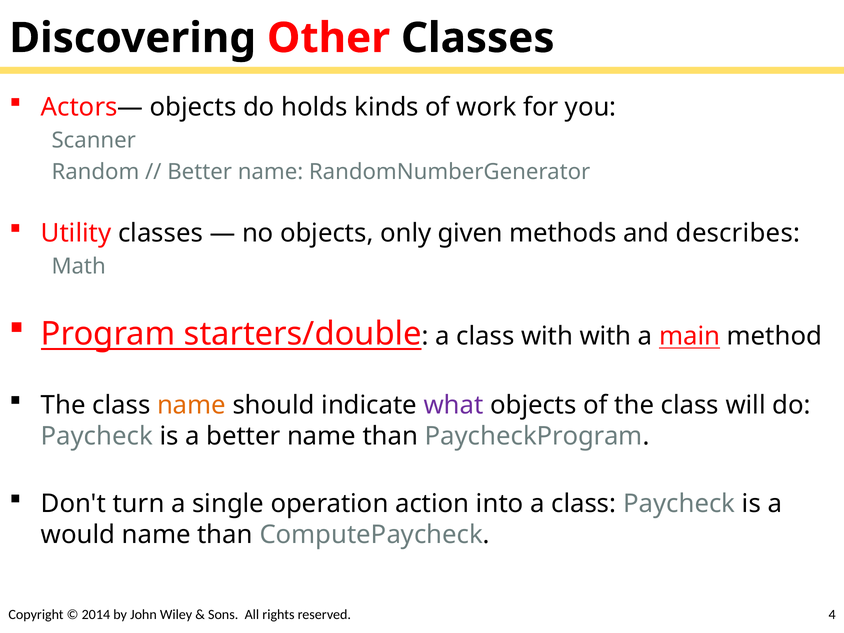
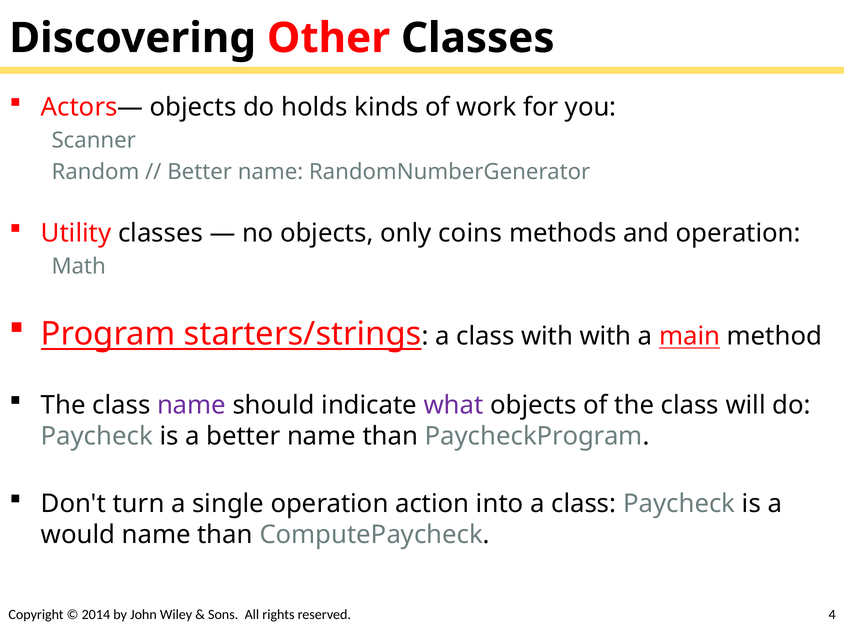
given: given -> coins
and describes: describes -> operation
starters/double: starters/double -> starters/strings
name at (192, 405) colour: orange -> purple
